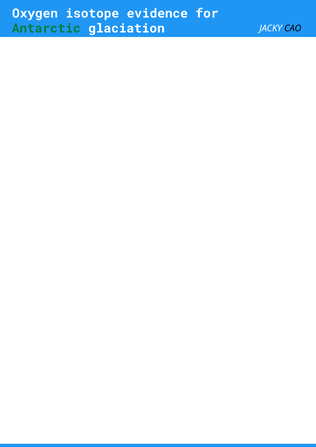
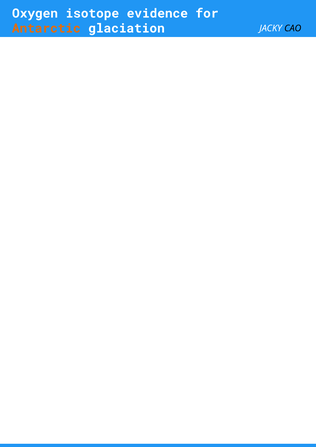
Antarctic colour: green -> orange
